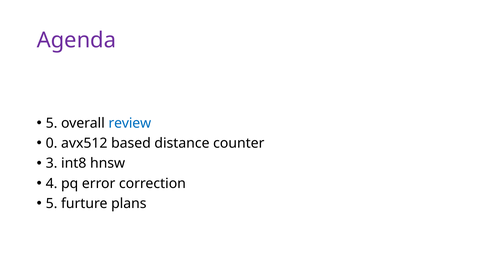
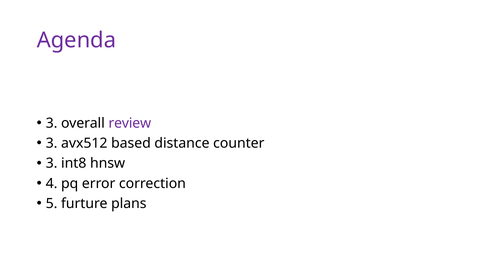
5 at (52, 123): 5 -> 3
review colour: blue -> purple
0 at (52, 144): 0 -> 3
